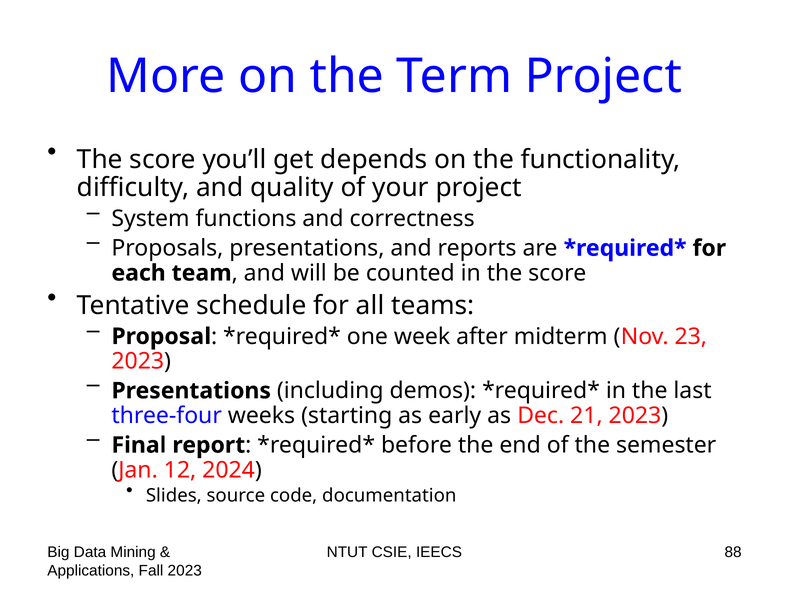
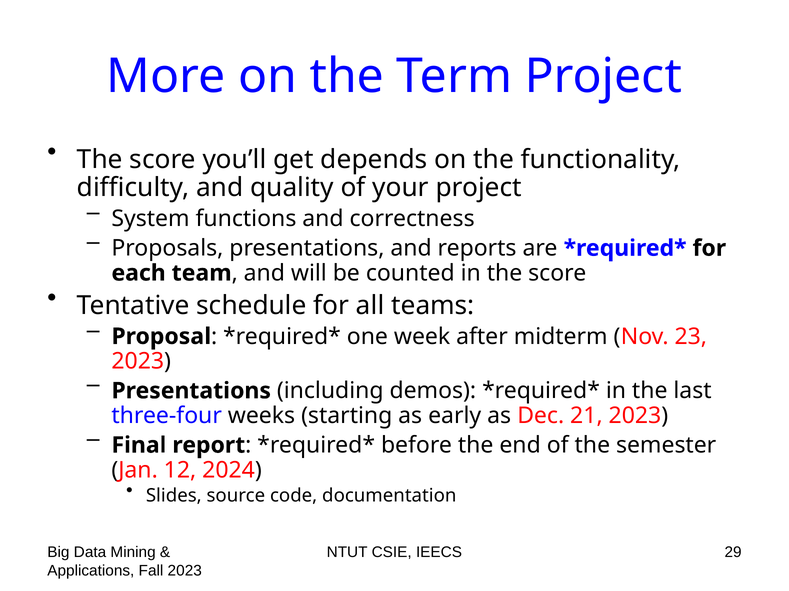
88: 88 -> 29
